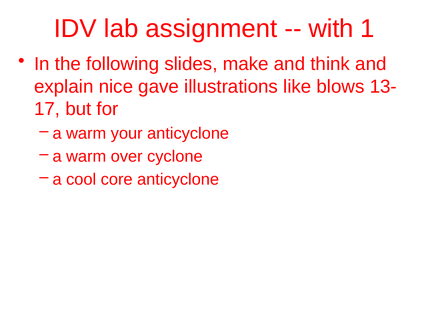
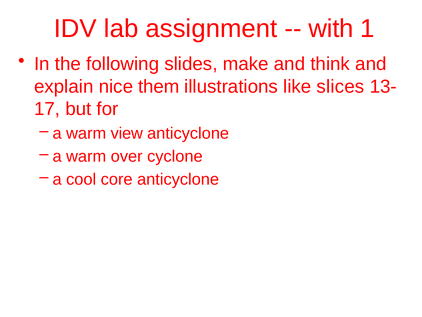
gave: gave -> them
blows: blows -> slices
your: your -> view
